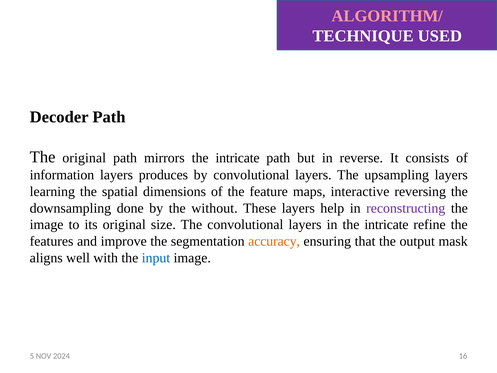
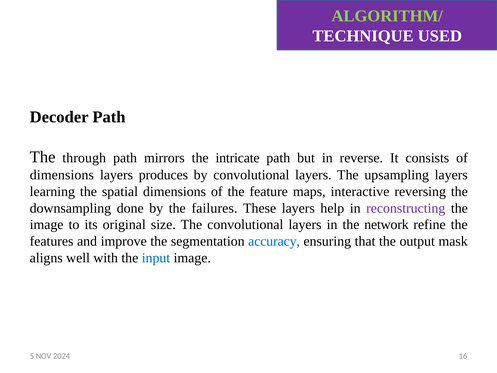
ALGORITHM/ colour: pink -> light green
The original: original -> through
information at (62, 175): information -> dimensions
without: without -> failures
in the intricate: intricate -> network
accuracy colour: orange -> blue
